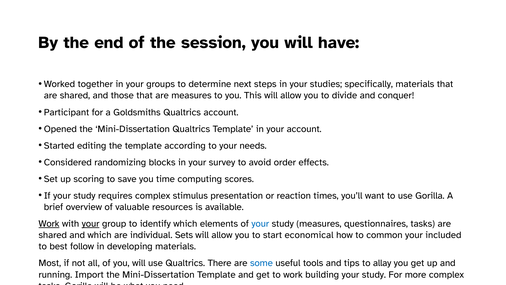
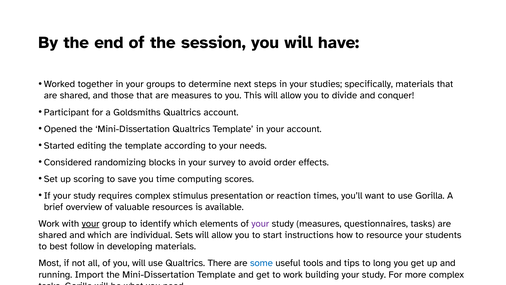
Work at (49, 223) underline: present -> none
your at (260, 223) colour: blue -> purple
economical: economical -> instructions
common: common -> resource
included: included -> students
allay: allay -> long
